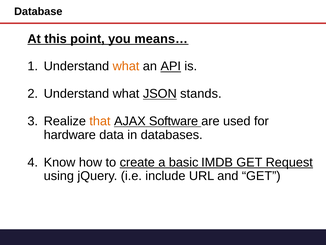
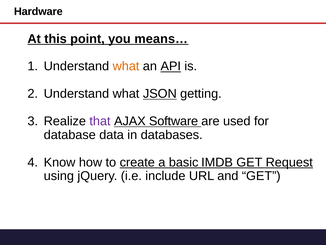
Database: Database -> Hardware
stands: stands -> getting
that colour: orange -> purple
hardware: hardware -> database
